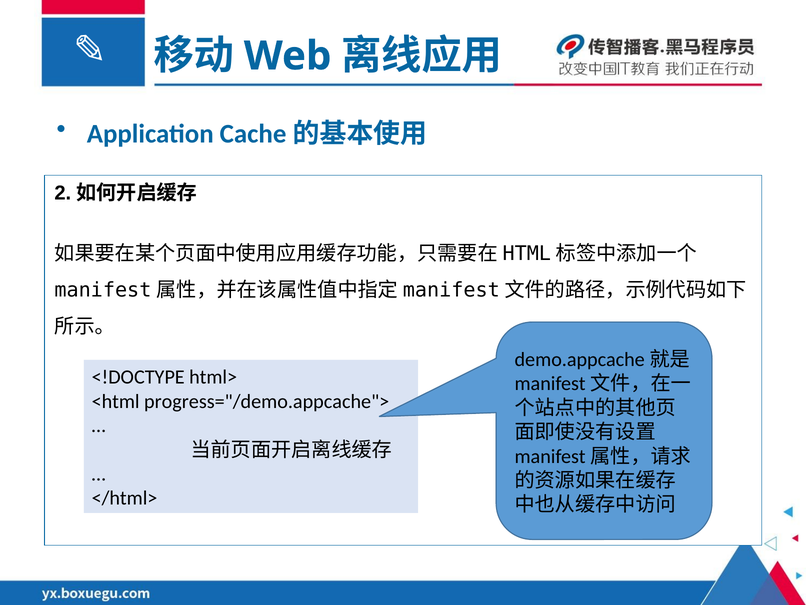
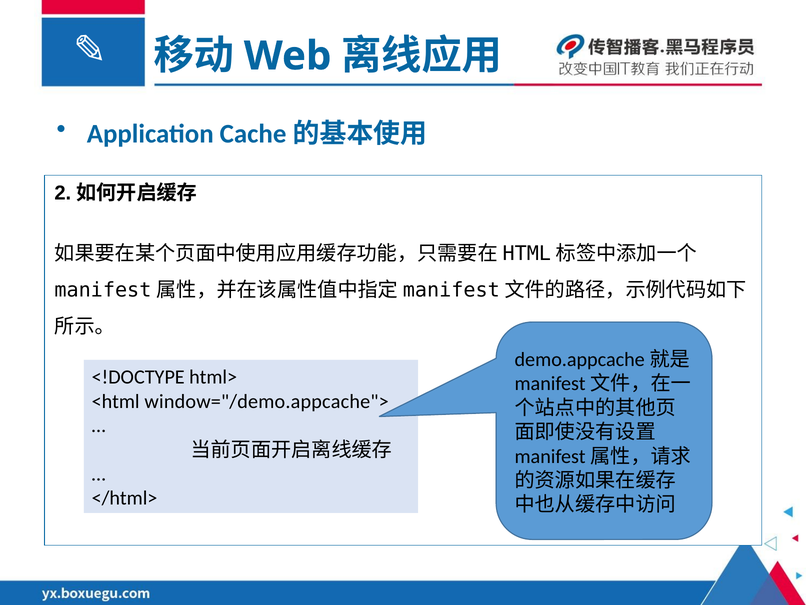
progress="/demo.appcache">: progress="/demo.appcache"> -> window="/demo.appcache">
